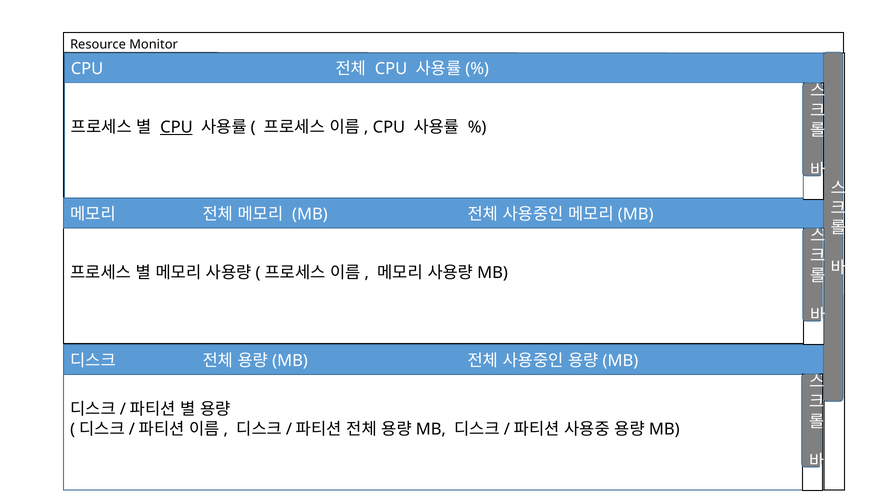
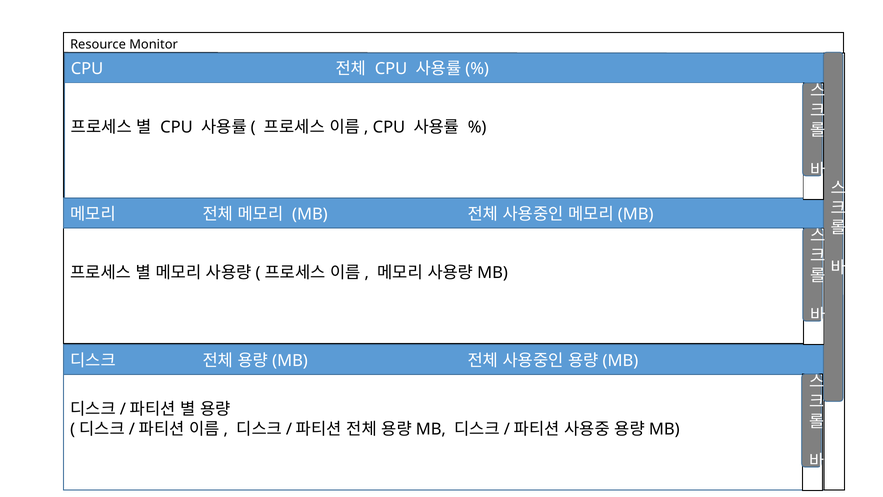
CPU at (177, 127) underline: present -> none
